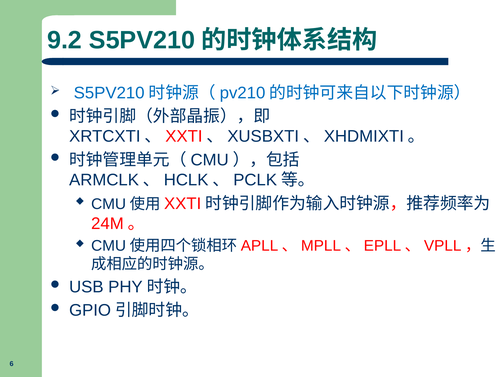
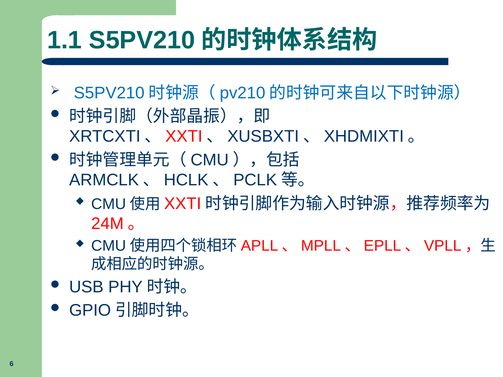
9.2: 9.2 -> 1.1
